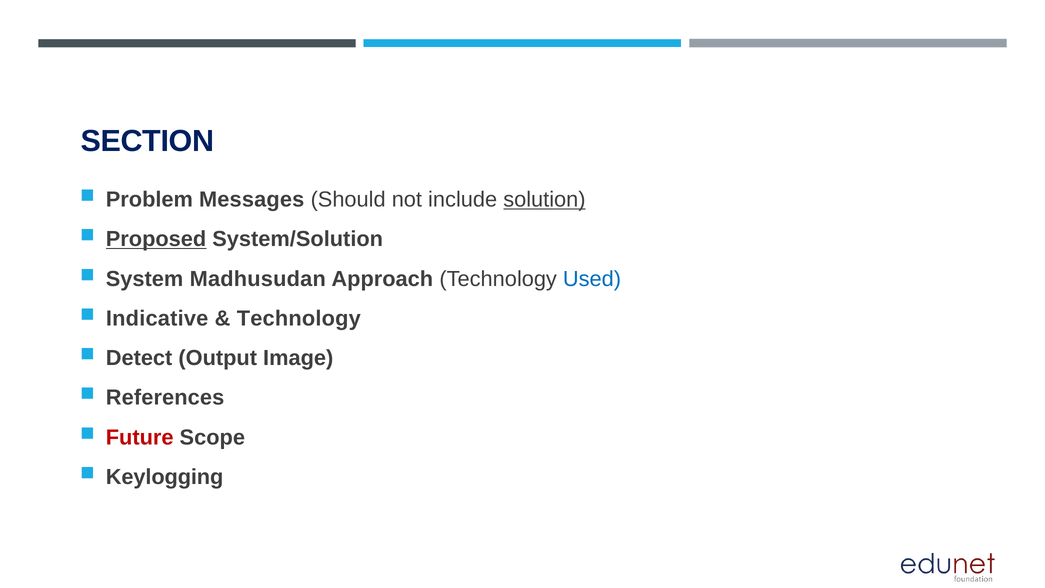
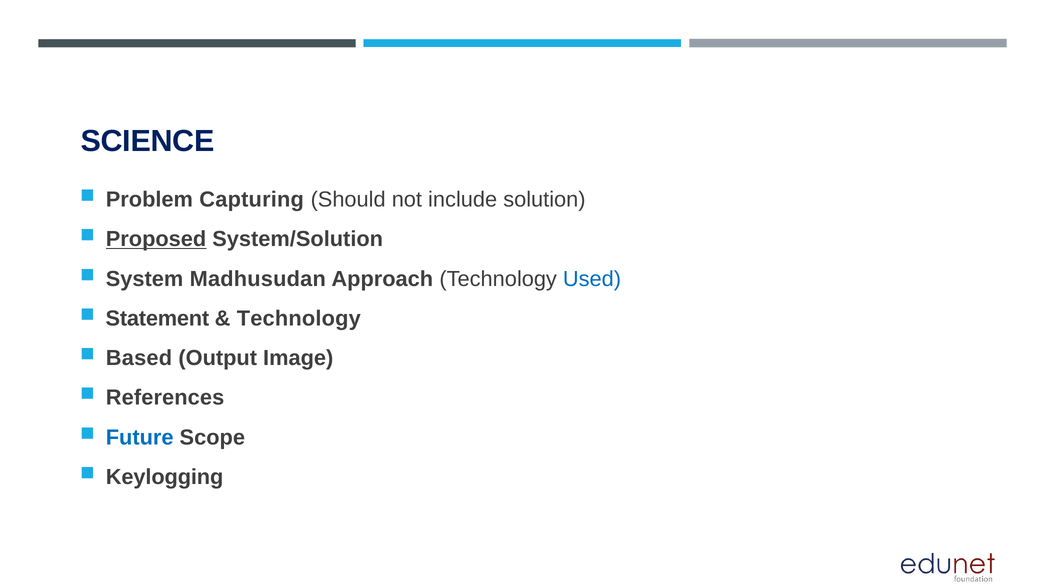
SECTION: SECTION -> SCIENCE
Messages: Messages -> Capturing
solution underline: present -> none
Indicative: Indicative -> Statement
Detect: Detect -> Based
Future colour: red -> blue
